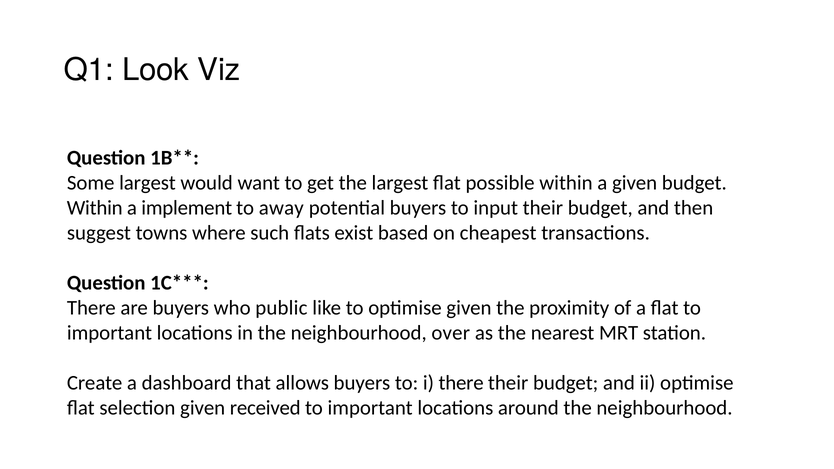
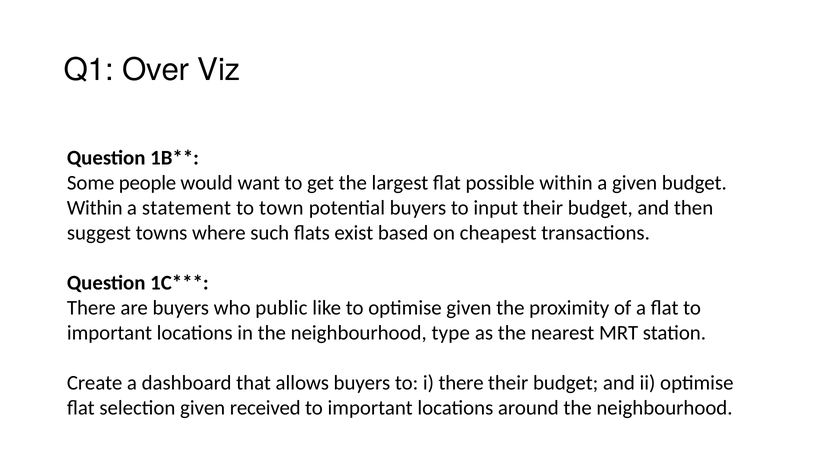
Look: Look -> Over
Some largest: largest -> people
implement: implement -> statement
away: away -> town
over: over -> type
